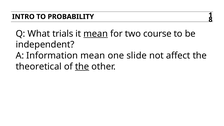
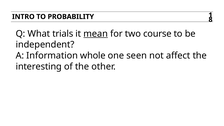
Information mean: mean -> whole
slide: slide -> seen
theoretical: theoretical -> interesting
the at (82, 66) underline: present -> none
